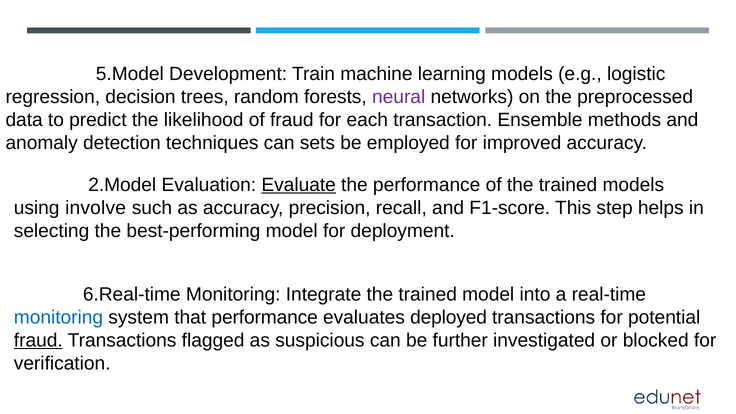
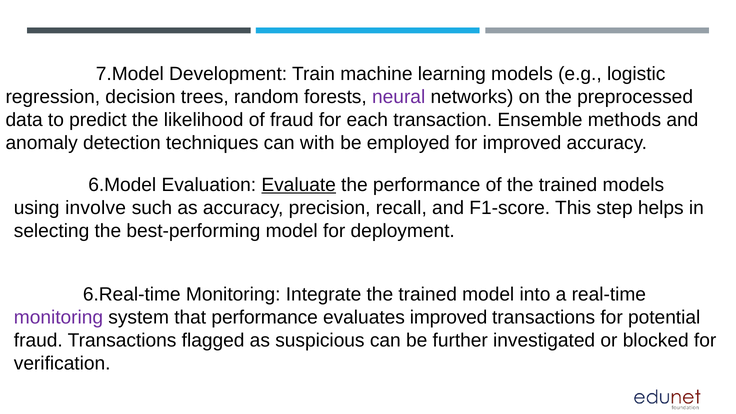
5.Model: 5.Model -> 7.Model
sets: sets -> with
2.Model: 2.Model -> 6.Model
monitoring at (58, 317) colour: blue -> purple
evaluates deployed: deployed -> improved
fraud at (38, 340) underline: present -> none
